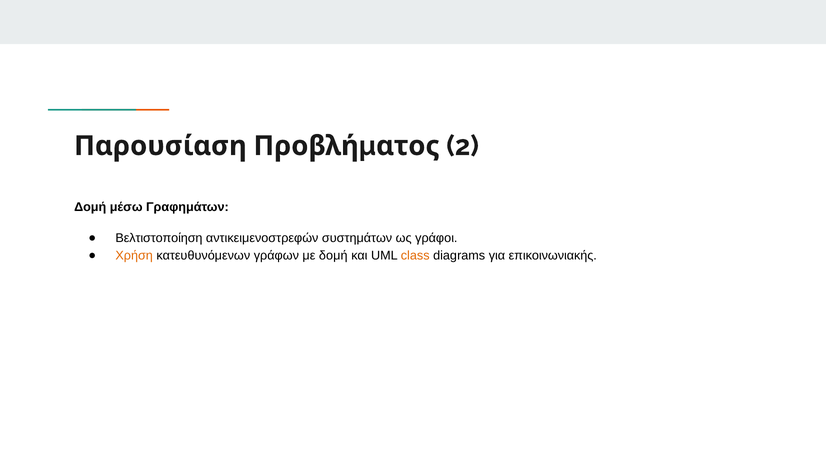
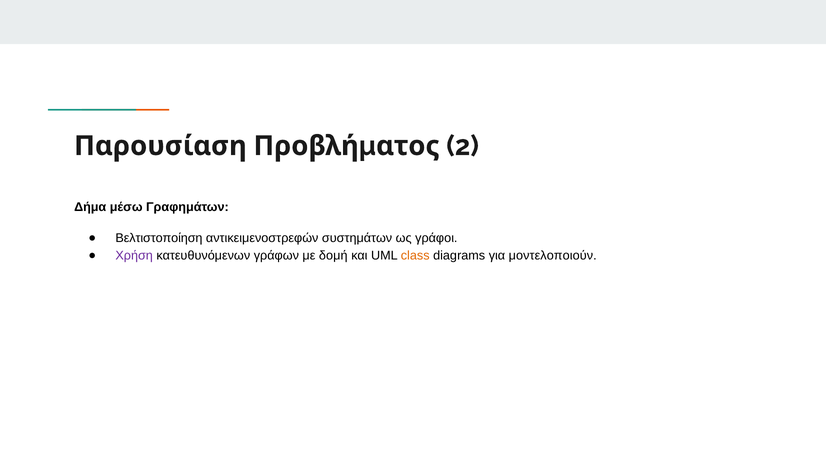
Δομή at (90, 207): Δομή -> Δήμα
Χρήση colour: orange -> purple
επικοινωνιακής: επικοινωνιακής -> μοντελοποιούν
